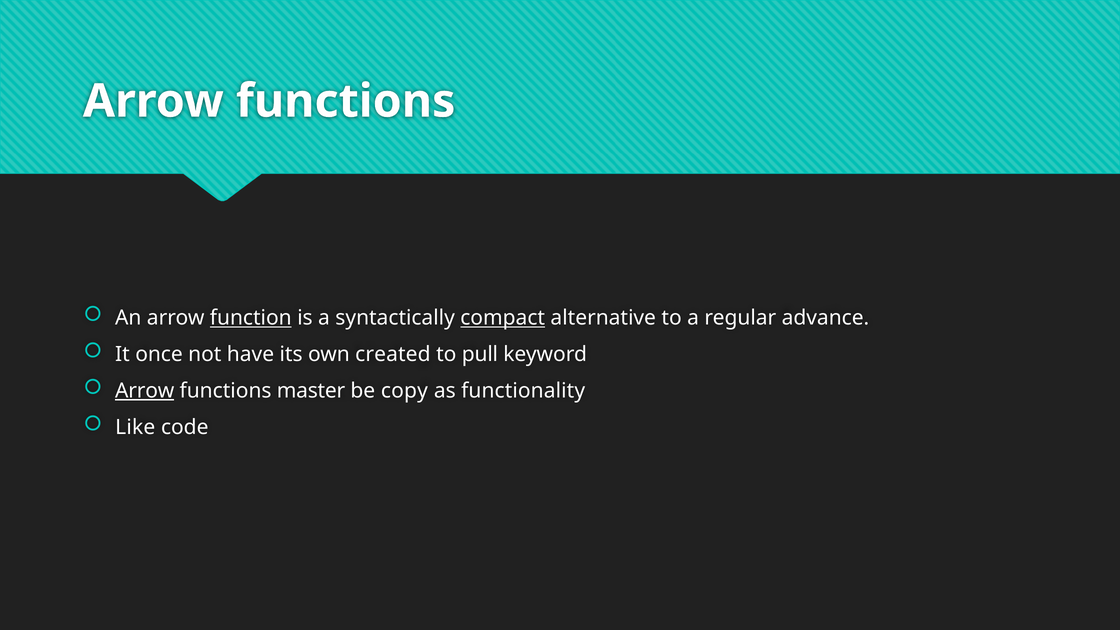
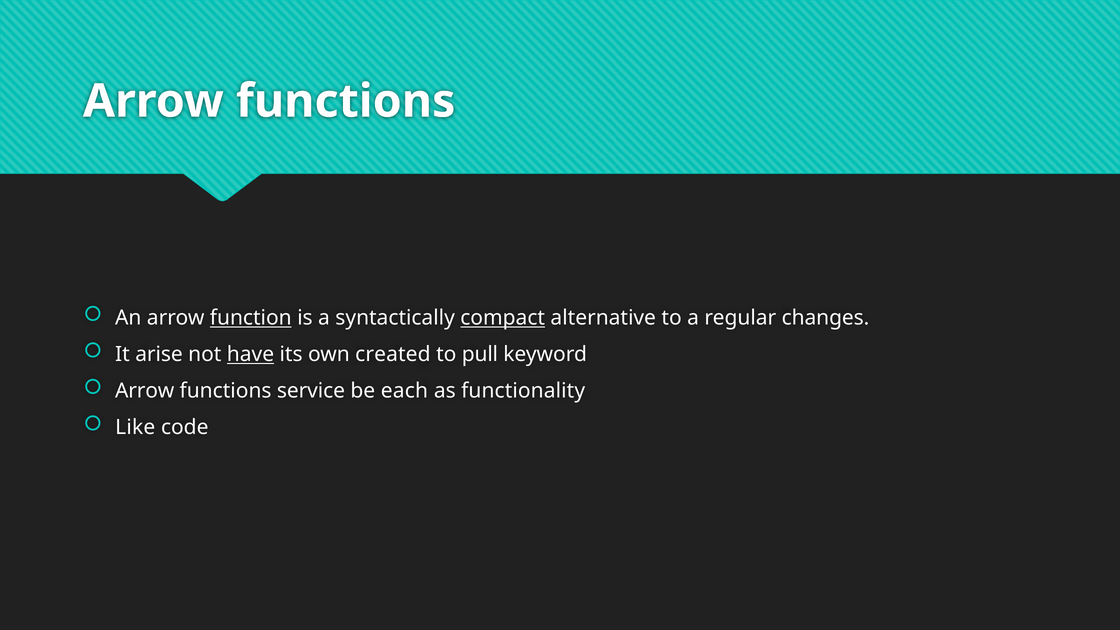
advance: advance -> changes
once: once -> arise
have underline: none -> present
Arrow at (145, 391) underline: present -> none
master: master -> service
copy: copy -> each
